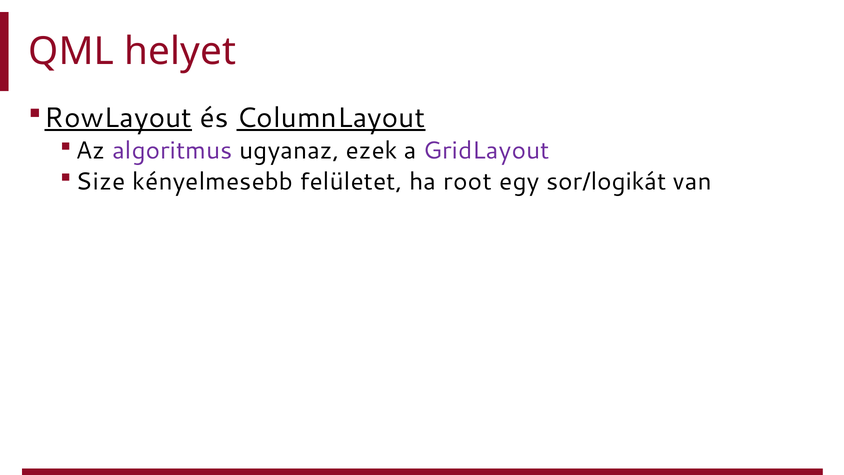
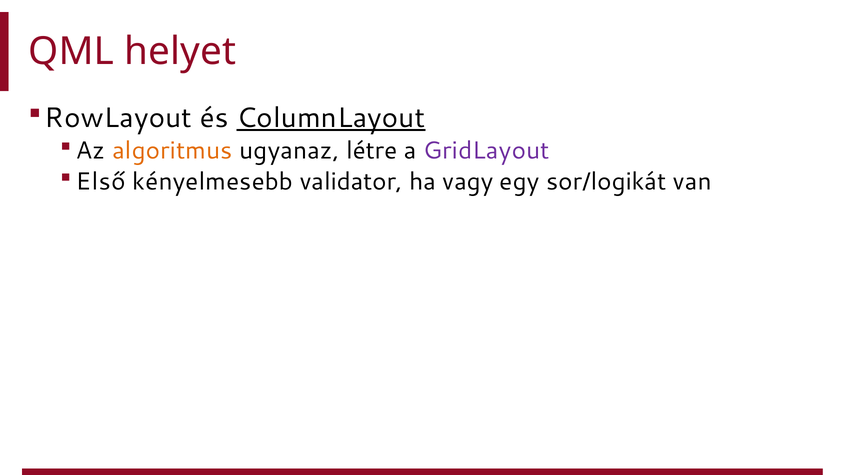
RowLayout underline: present -> none
algoritmus colour: purple -> orange
ezek: ezek -> létre
Size: Size -> Első
felületet: felületet -> validator
root: root -> vagy
